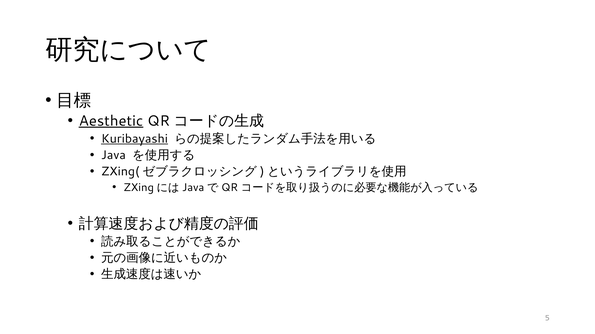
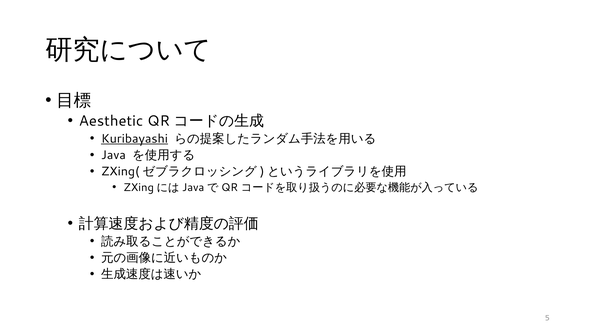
Aesthetic underline: present -> none
